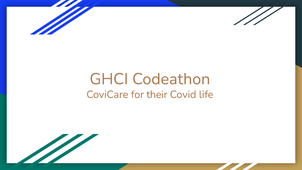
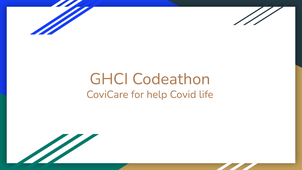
their: their -> help
